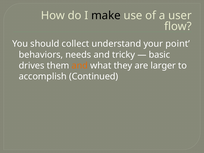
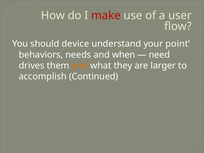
make colour: black -> red
collect: collect -> device
tricky: tricky -> when
basic: basic -> need
